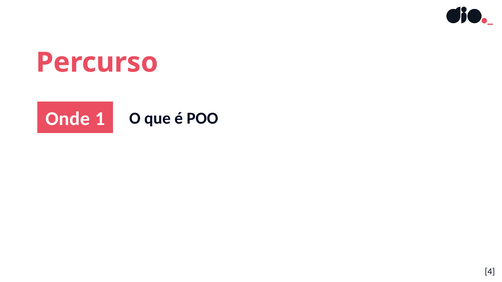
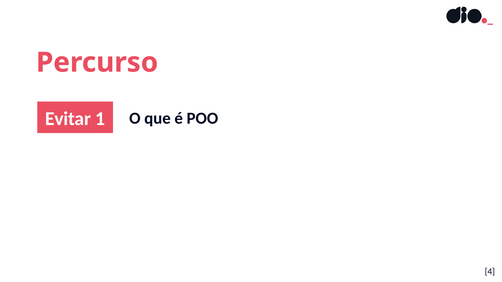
Onde: Onde -> Evitar
